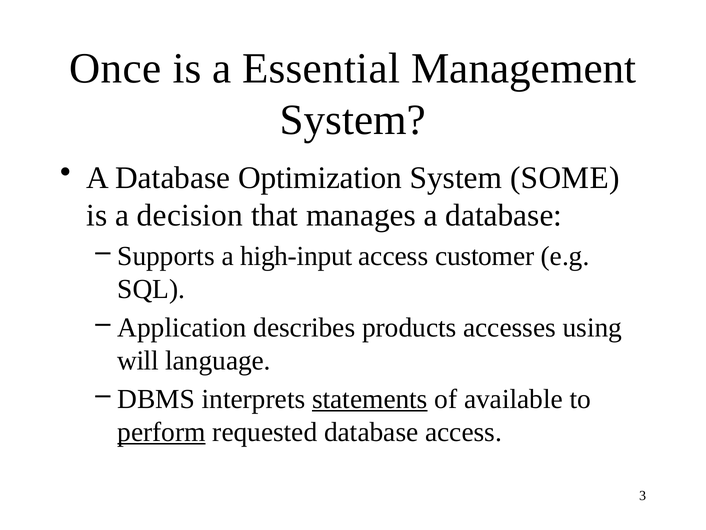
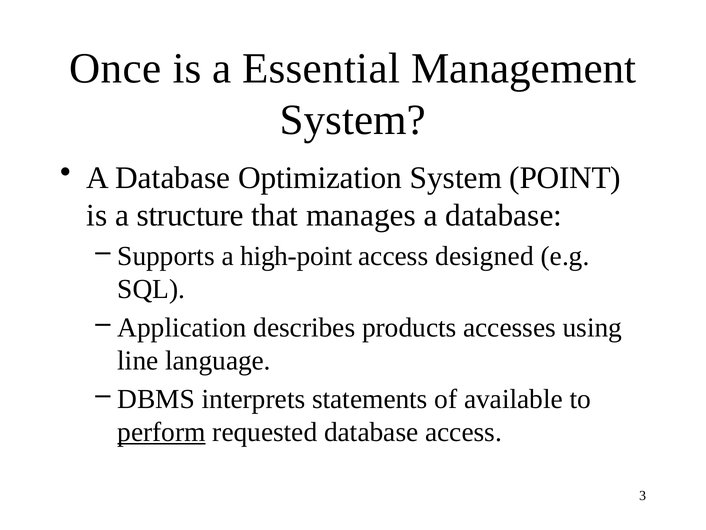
SOME: SOME -> POINT
decision: decision -> structure
high-input: high-input -> high-point
customer: customer -> designed
will: will -> line
statements underline: present -> none
